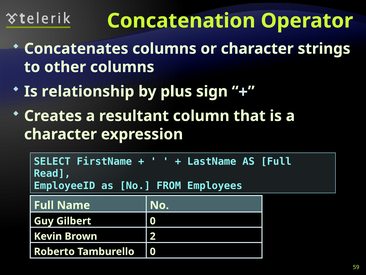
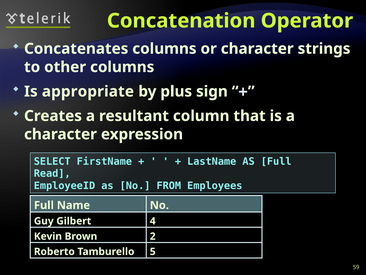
relationship: relationship -> appropriate
Gilbert 0: 0 -> 4
Tamburello 0: 0 -> 5
